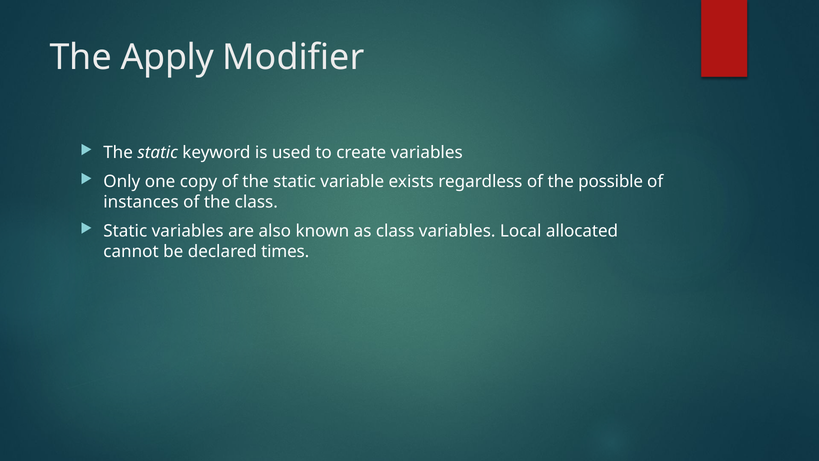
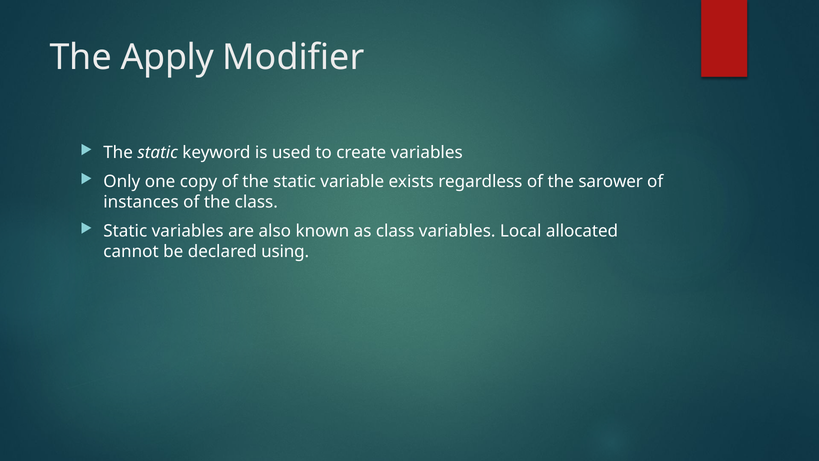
possible: possible -> sarower
times: times -> using
